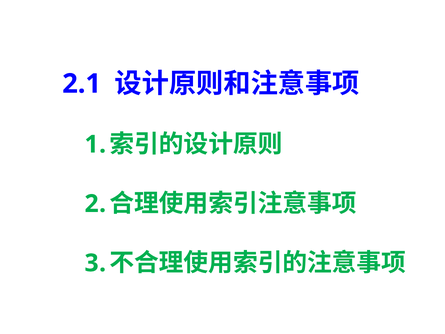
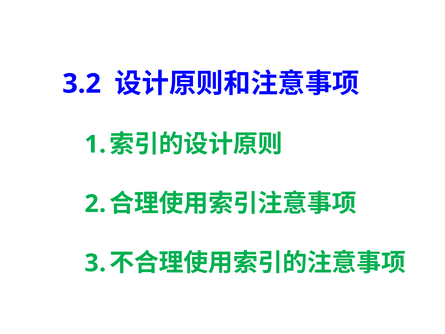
2.1: 2.1 -> 3.2
